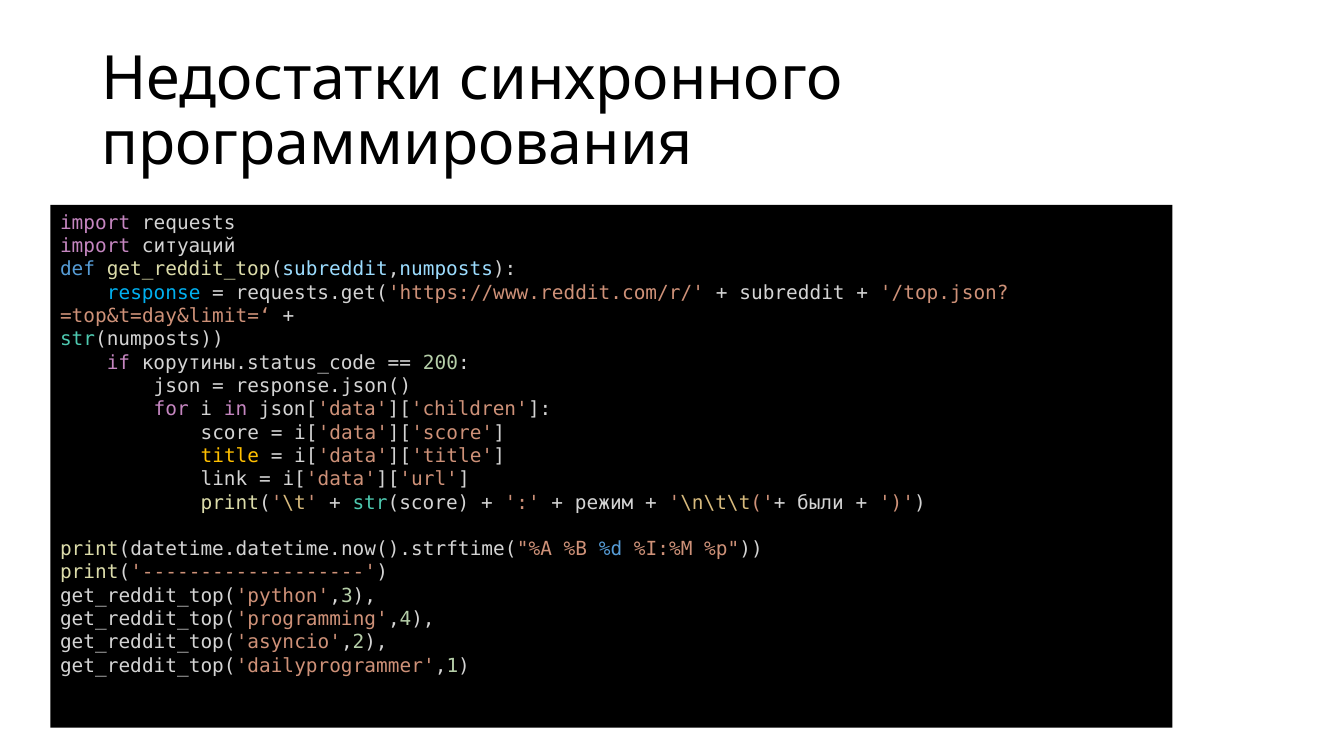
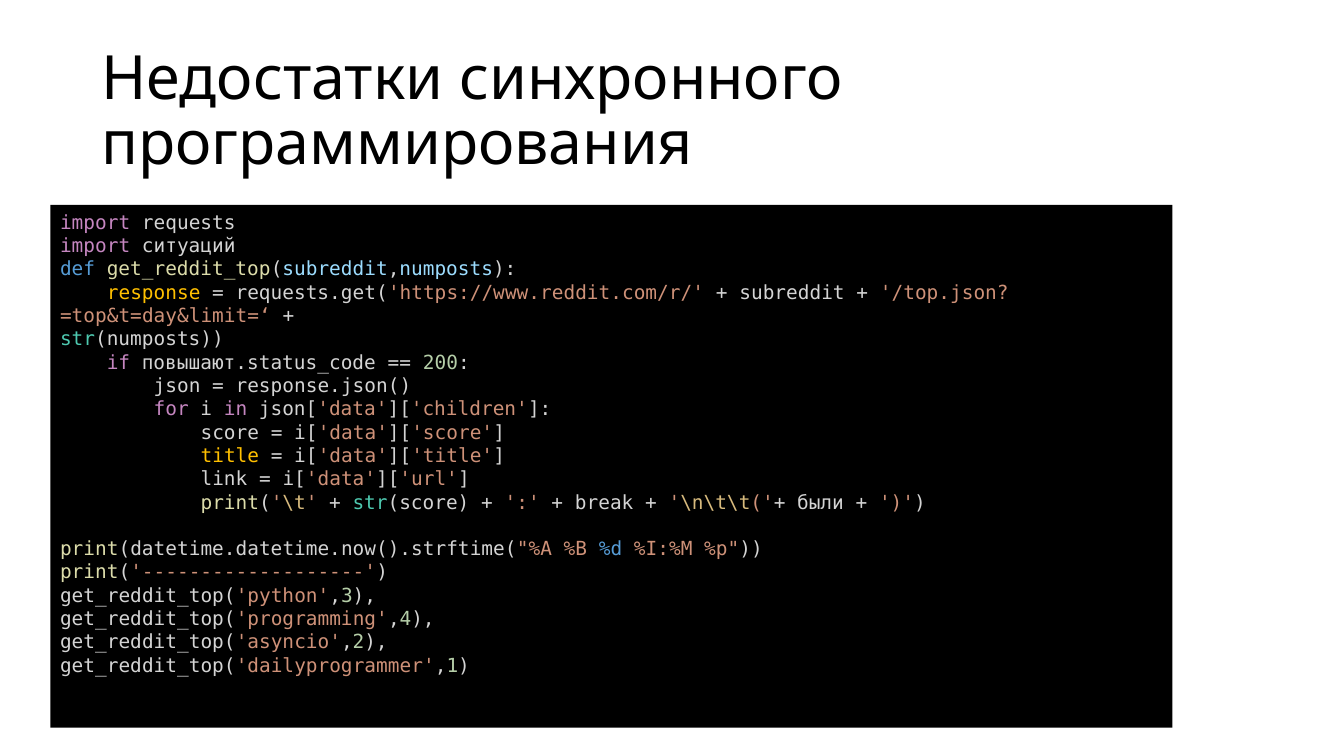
response colour: light blue -> yellow
корутины.status_code: корутины.status_code -> повышают.status_code
режим: режим -> break
